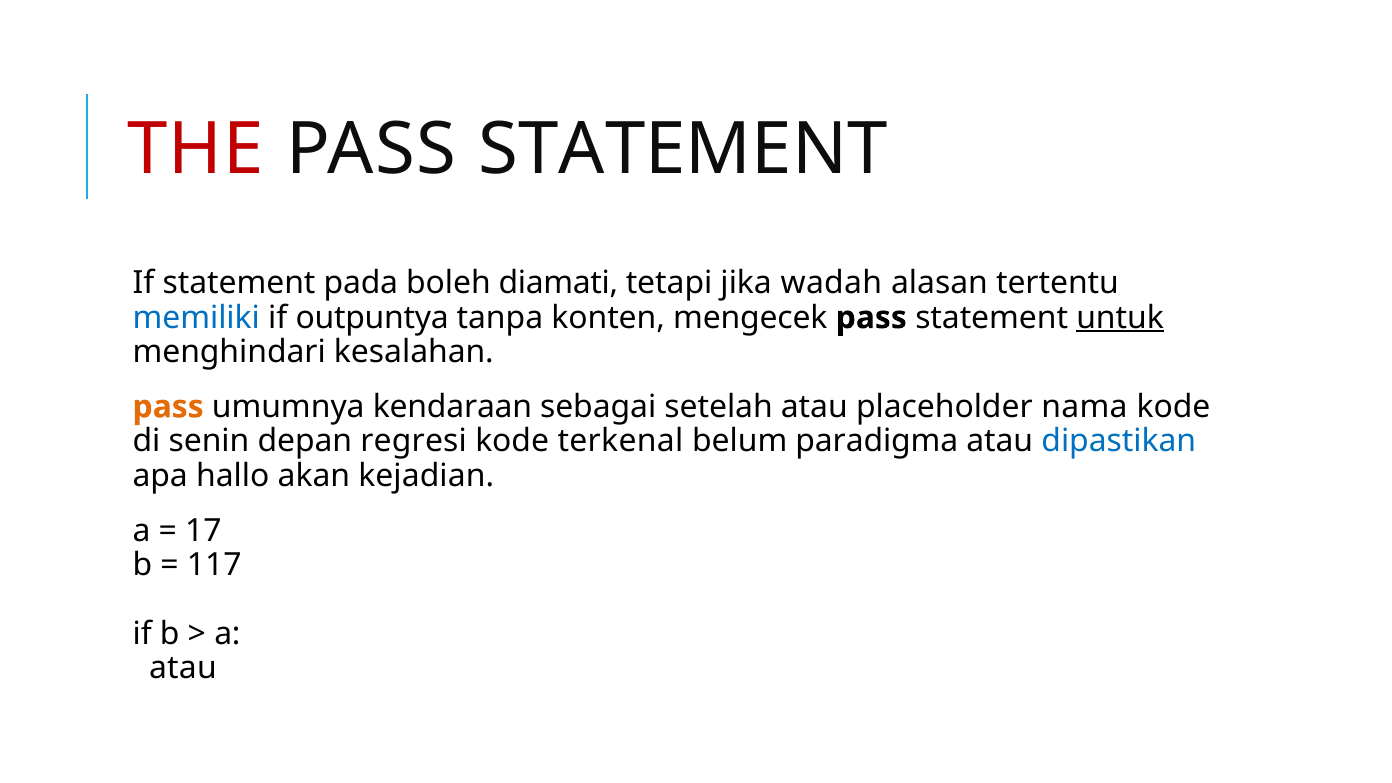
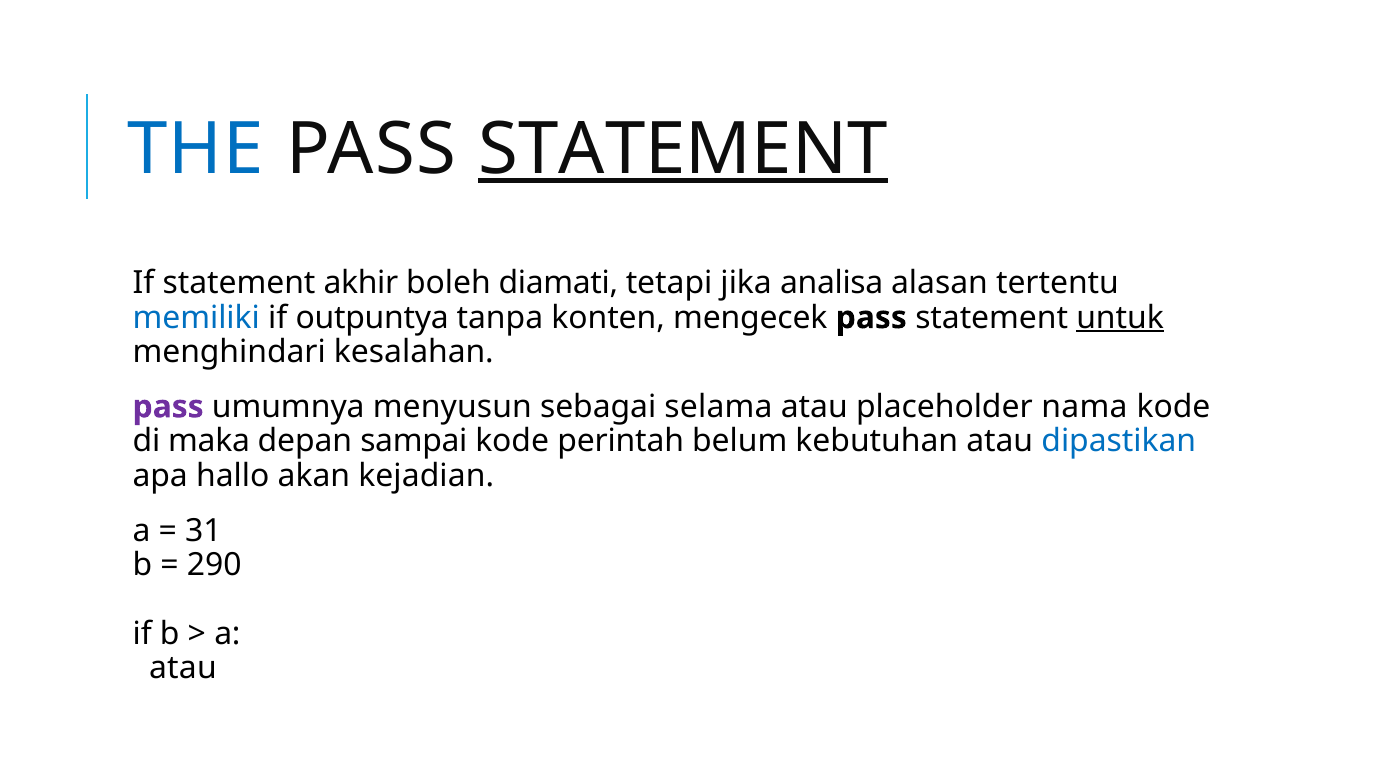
THE colour: red -> blue
STATEMENT at (683, 149) underline: none -> present
pada: pada -> akhir
wadah: wadah -> analisa
pass at (168, 407) colour: orange -> purple
kendaraan: kendaraan -> menyusun
setelah: setelah -> selama
senin: senin -> maka
regresi: regresi -> sampai
terkenal: terkenal -> perintah
paradigma: paradigma -> kebutuhan
17: 17 -> 31
117: 117 -> 290
